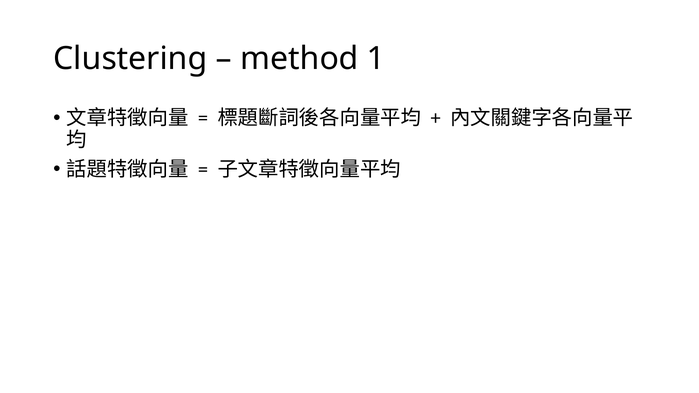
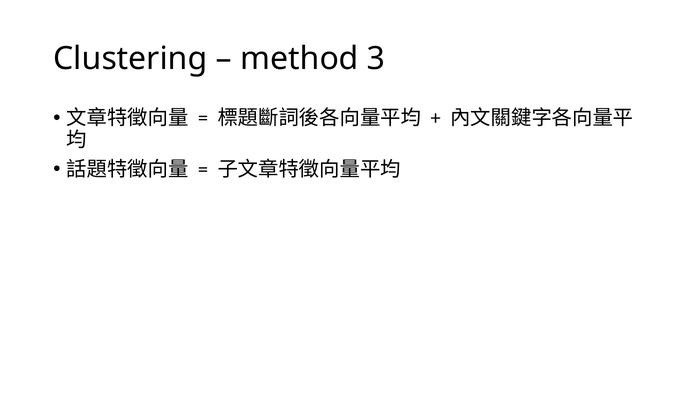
1: 1 -> 3
